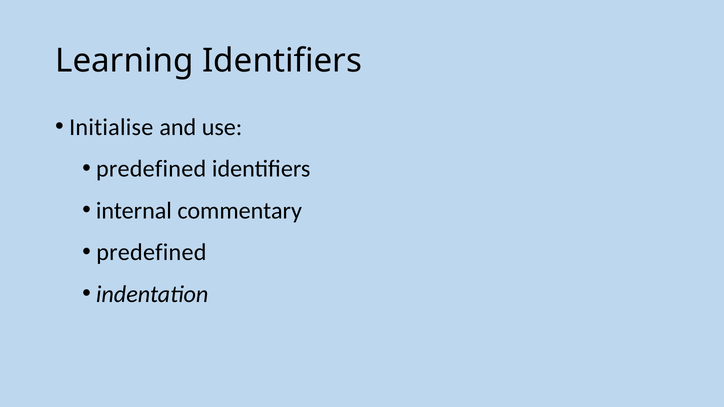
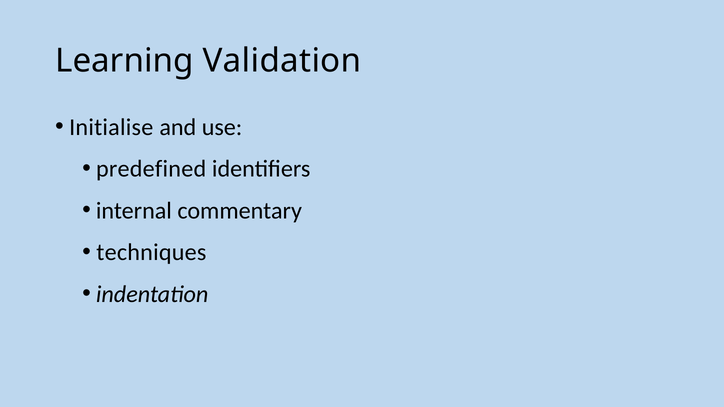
Learning Identifiers: Identifiers -> Validation
predefined at (151, 253): predefined -> techniques
